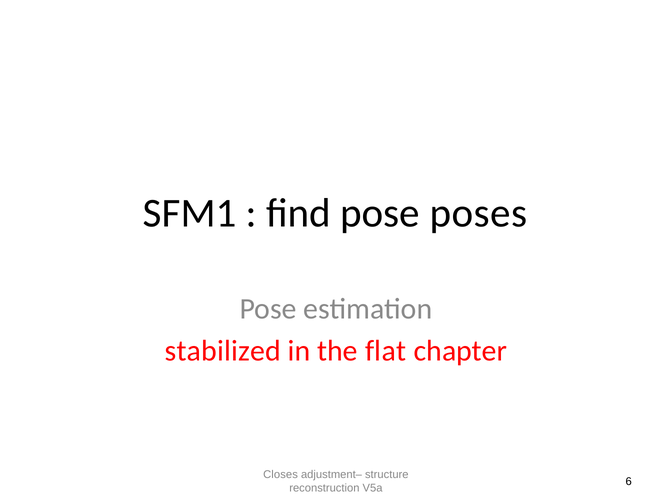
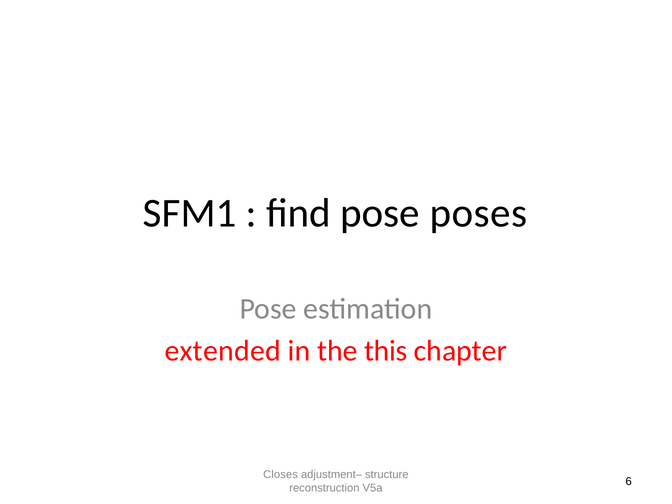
stabilized: stabilized -> extended
flat: flat -> this
